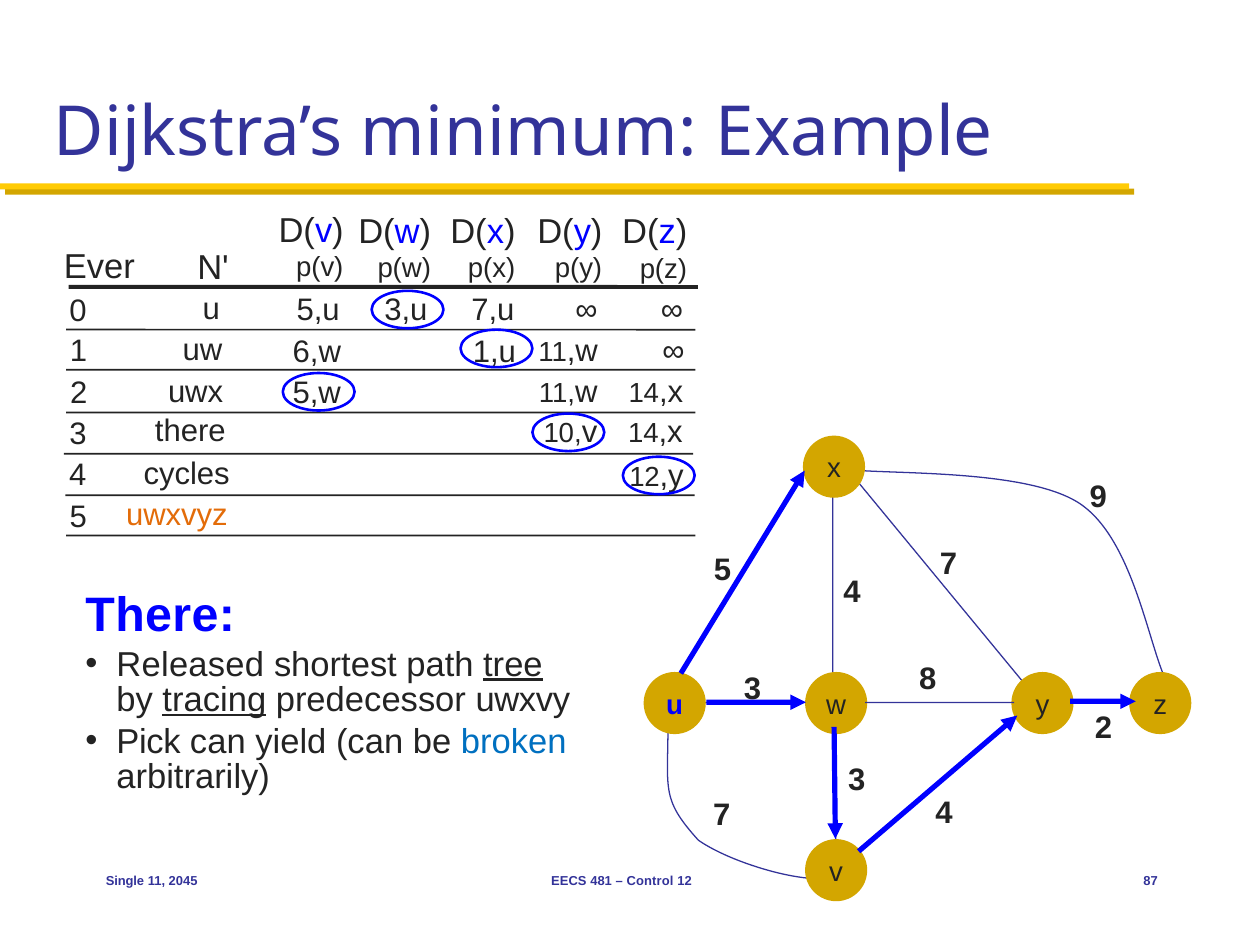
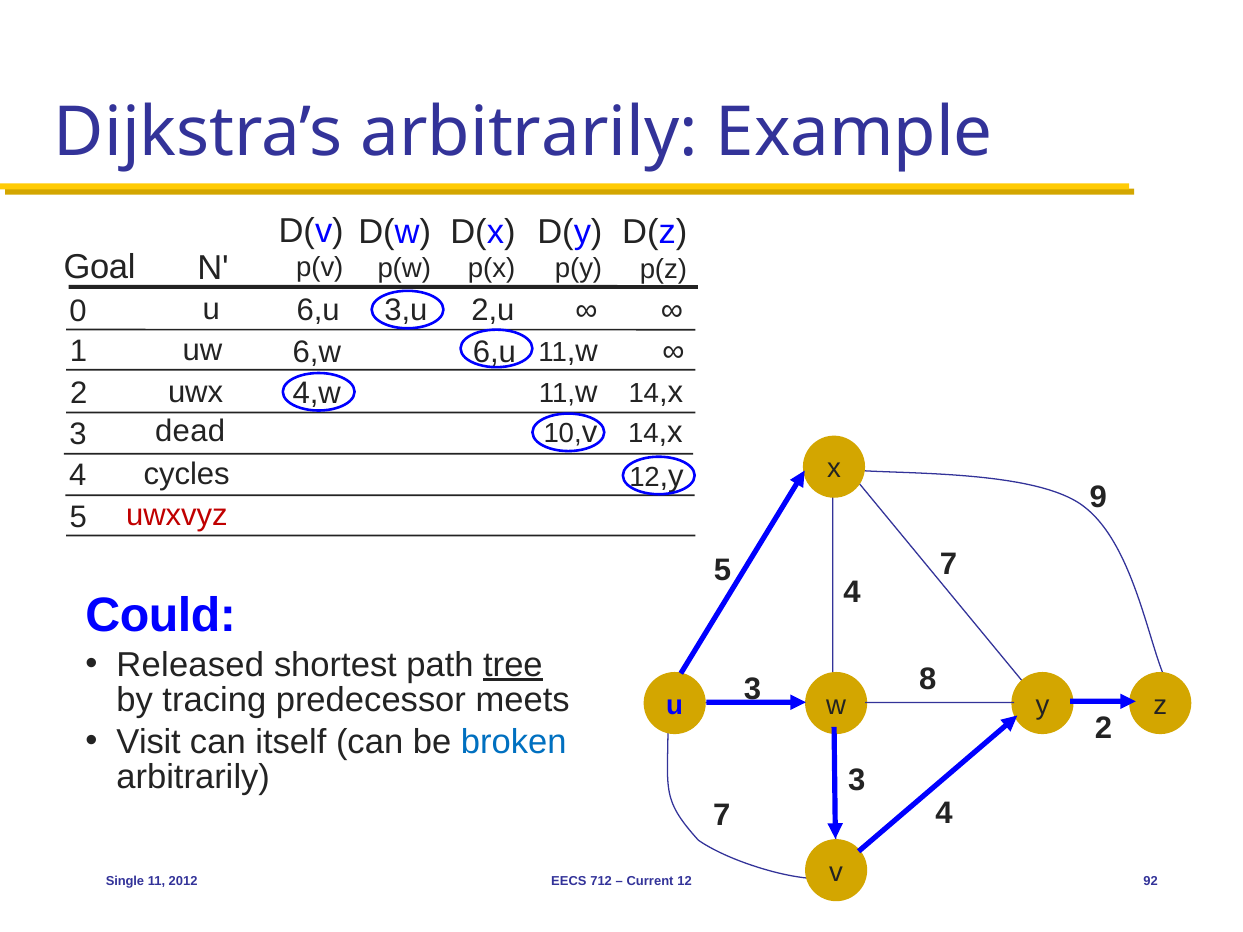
Dijkstra’s minimum: minimum -> arbitrarily
Ever: Ever -> Goal
5,u at (318, 311): 5,u -> 6,u
7,u: 7,u -> 2,u
6,w 1,u: 1,u -> 6,u
5,w: 5,w -> 4,w
there at (190, 431): there -> dead
uwxvyz colour: orange -> red
There at (160, 615): There -> Could
tracing underline: present -> none
uwxvy: uwxvy -> meets
Pick: Pick -> Visit
yield: yield -> itself
2045: 2045 -> 2012
481: 481 -> 712
Control: Control -> Current
87: 87 -> 92
